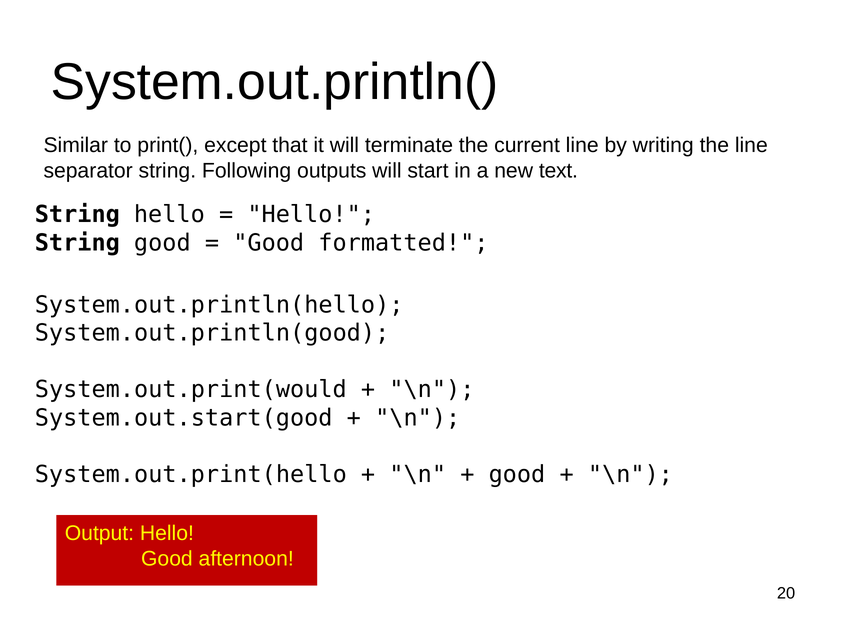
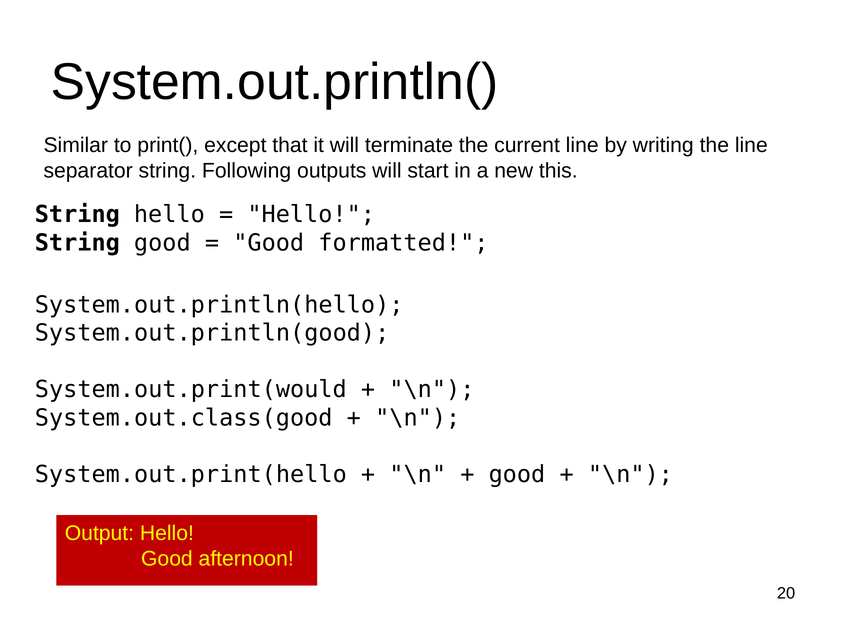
text: text -> this
System.out.start(good: System.out.start(good -> System.out.class(good
